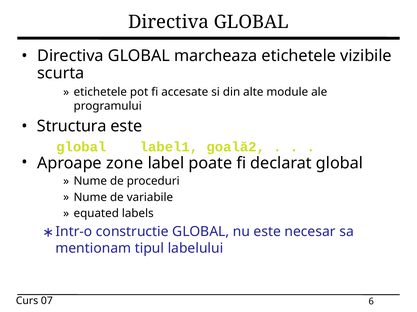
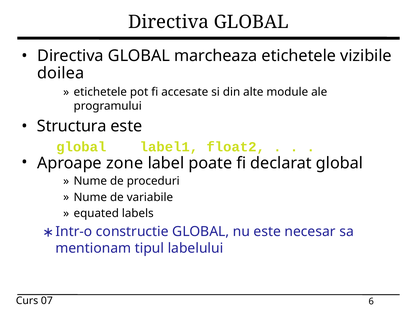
scurta: scurta -> doilea
goală2: goală2 -> float2
